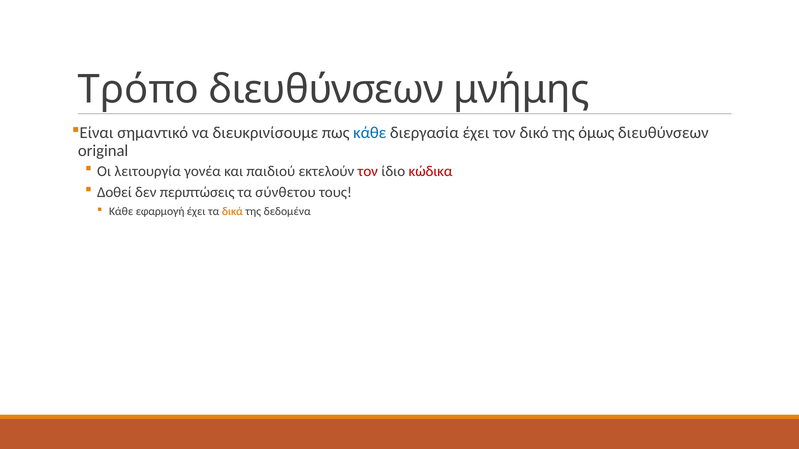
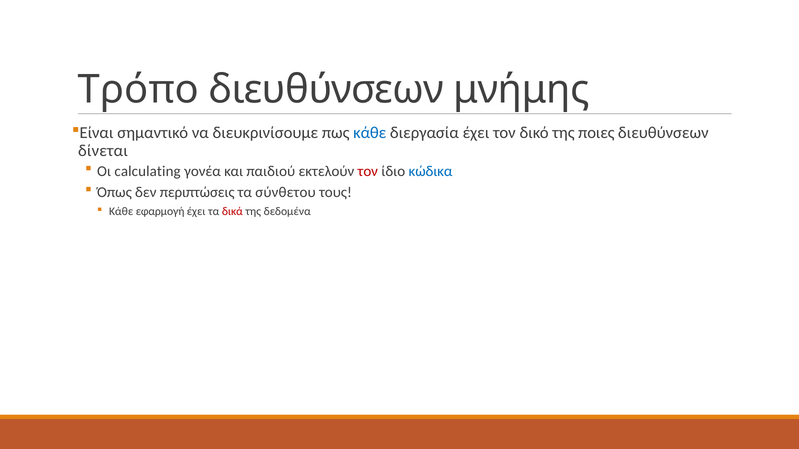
όμως: όμως -> ποιες
original: original -> δίνεται
λειτουργία: λειτουργία -> calculating
κώδικα colour: red -> blue
Δοθεί: Δοθεί -> Όπως
δικά colour: orange -> red
